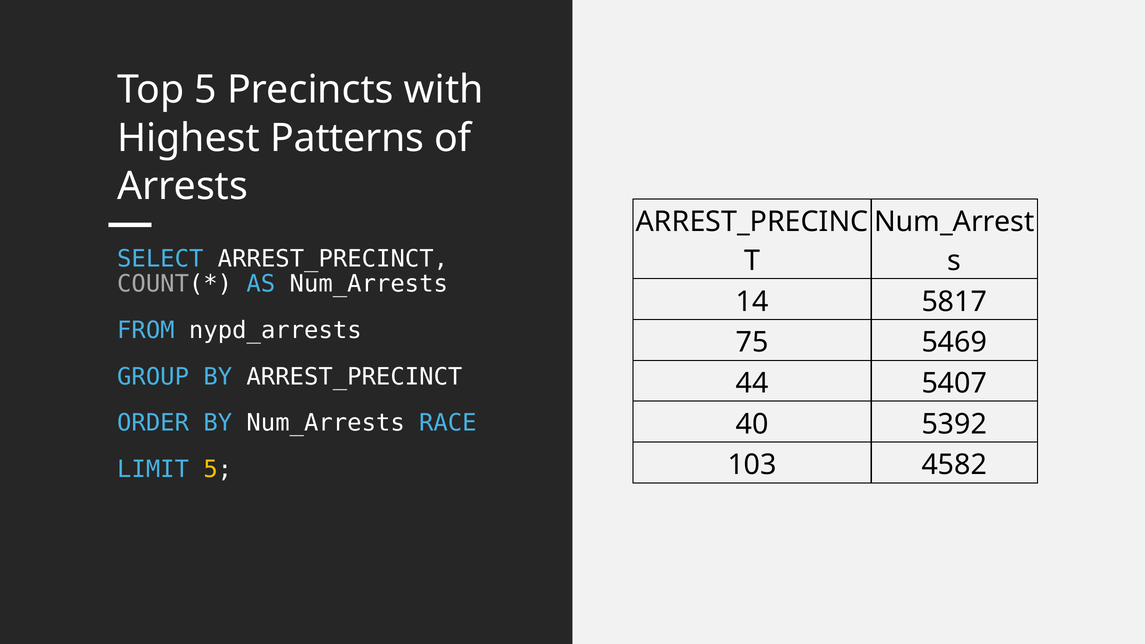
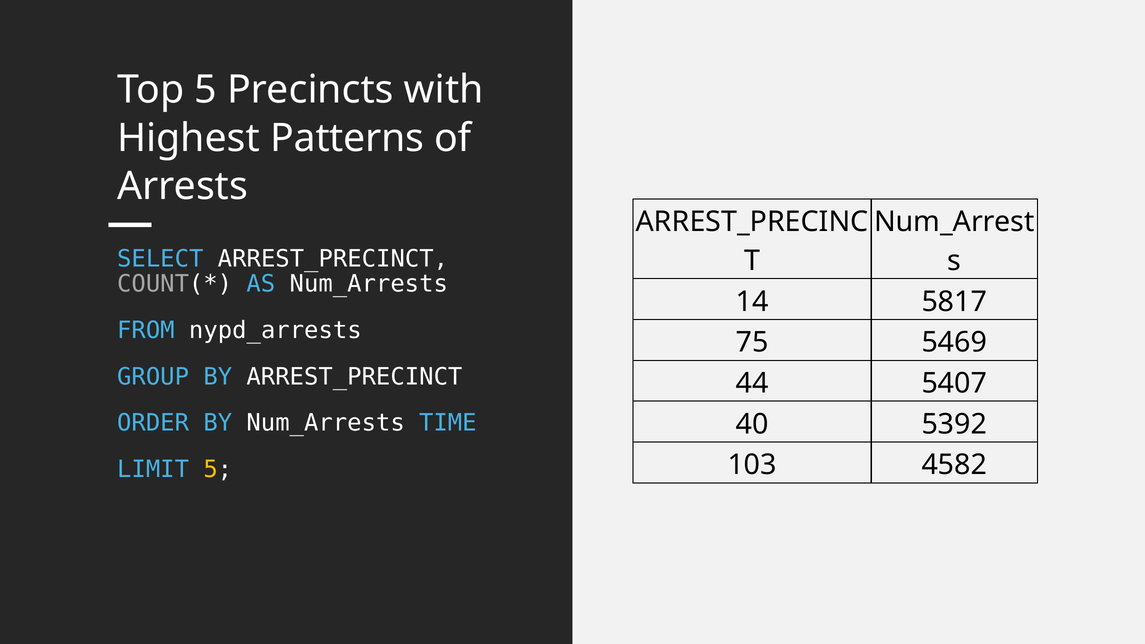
RACE: RACE -> TIME
